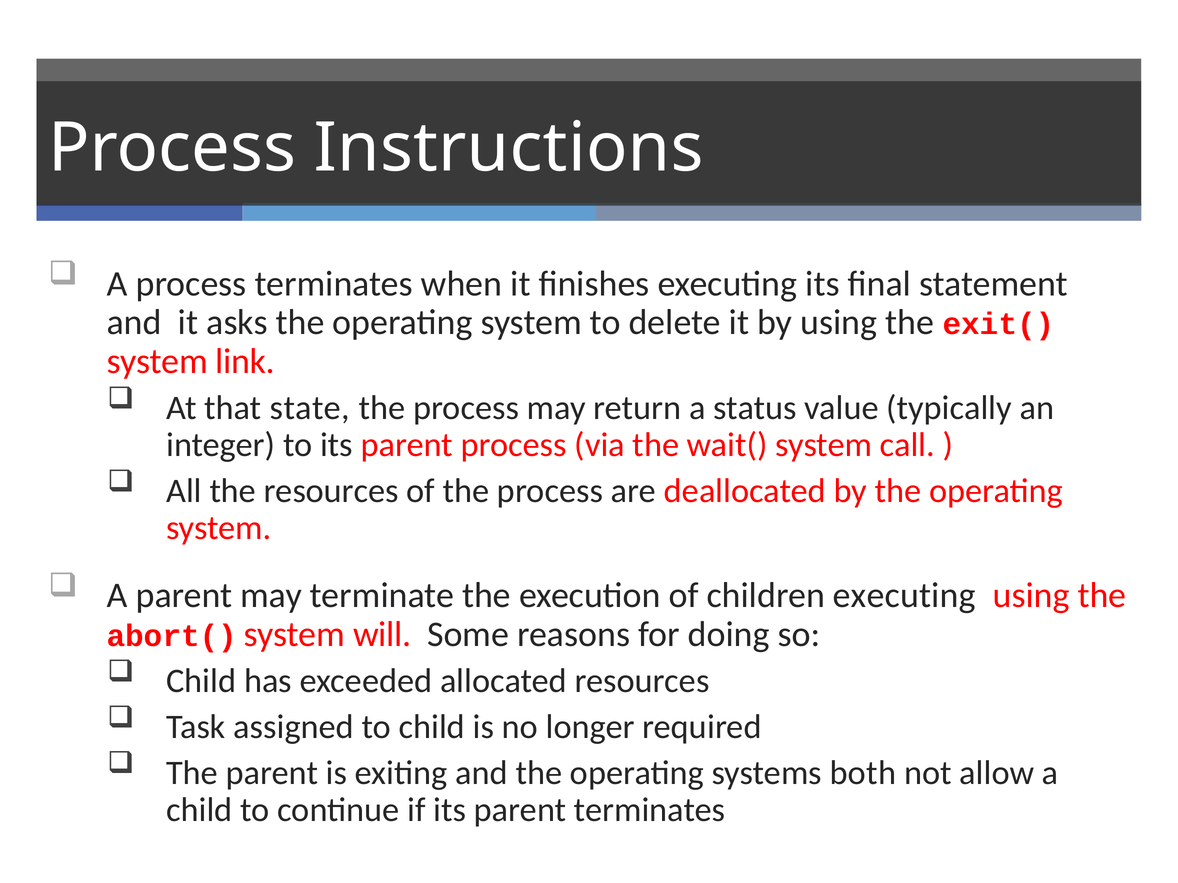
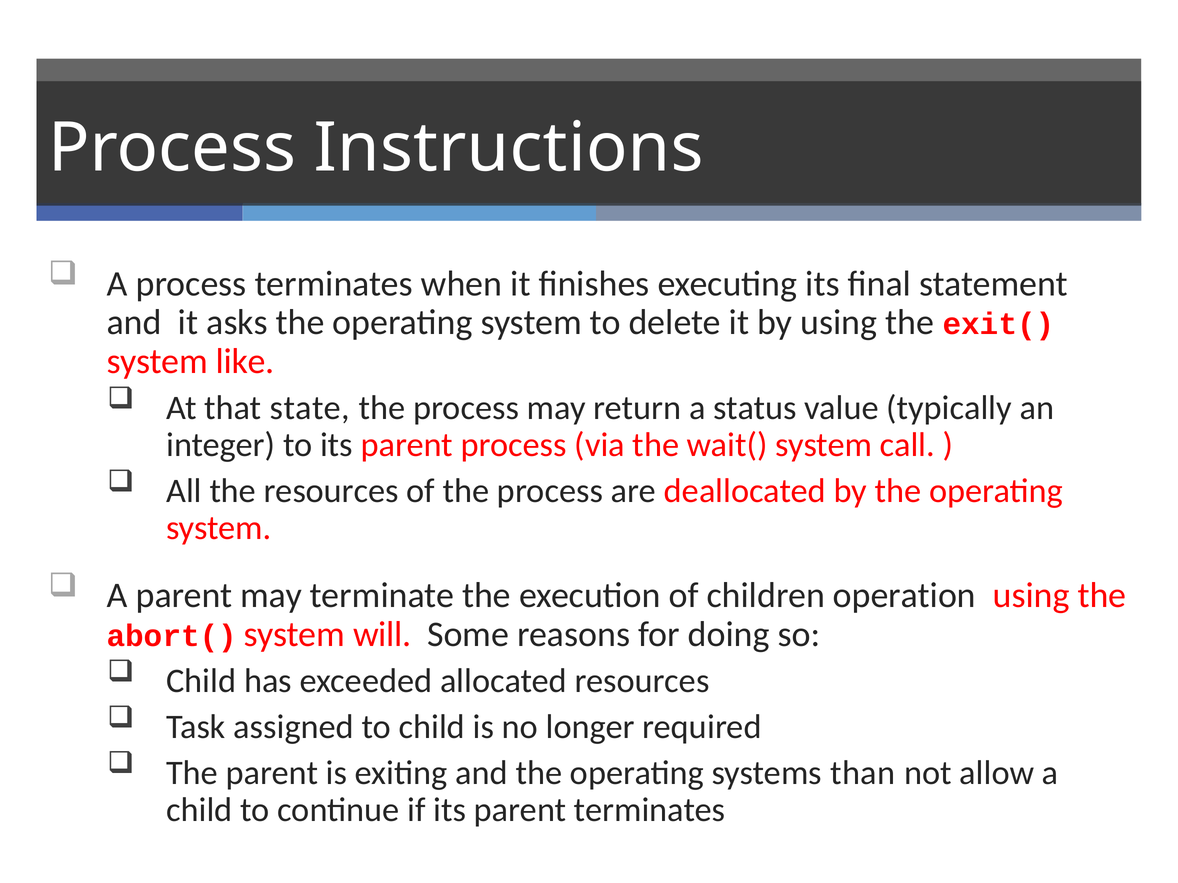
link: link -> like
children executing: executing -> operation
both: both -> than
